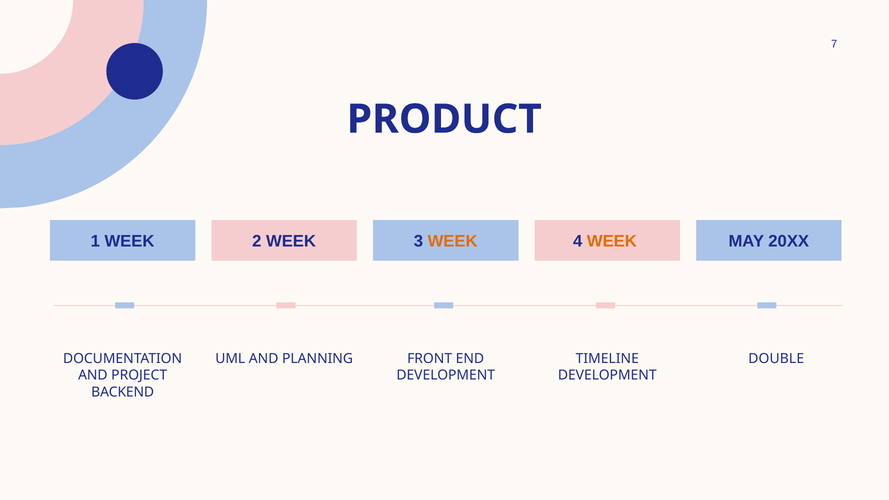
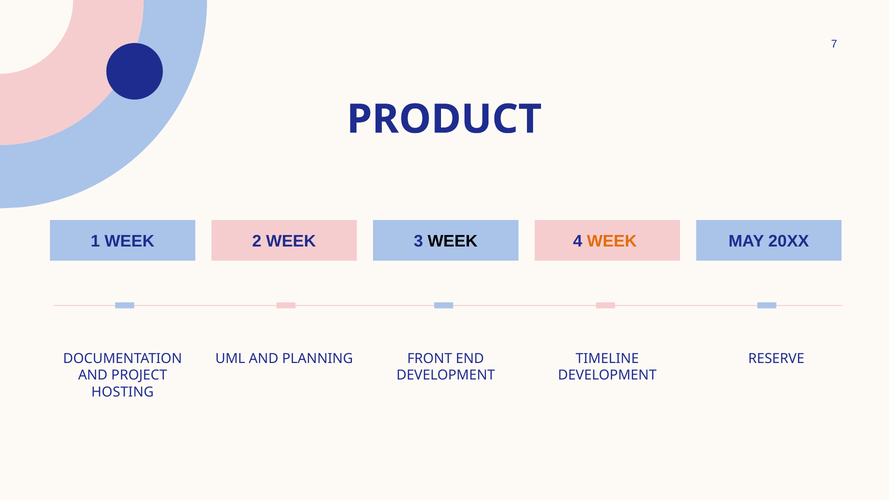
WEEK at (453, 242) colour: orange -> black
DOUBLE: DOUBLE -> RESERVE
BACKEND: BACKEND -> HOSTING
